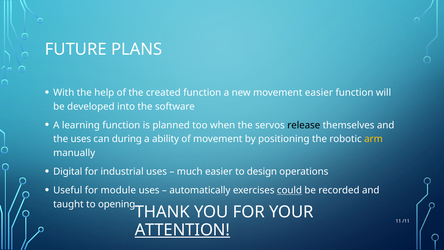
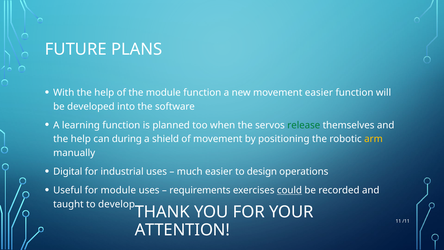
the created: created -> module
release colour: black -> green
uses at (81, 139): uses -> help
ability: ability -> shield
automatically: automatically -> requirements
opening: opening -> develop
ATTENTION underline: present -> none
